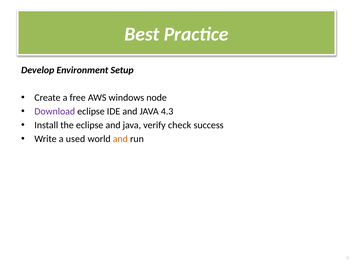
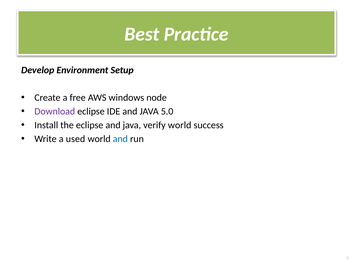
4.3: 4.3 -> 5.0
verify check: check -> world
and at (120, 139) colour: orange -> blue
